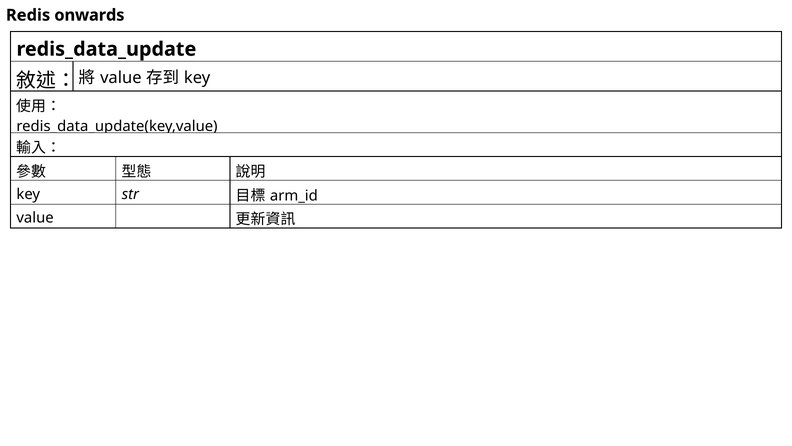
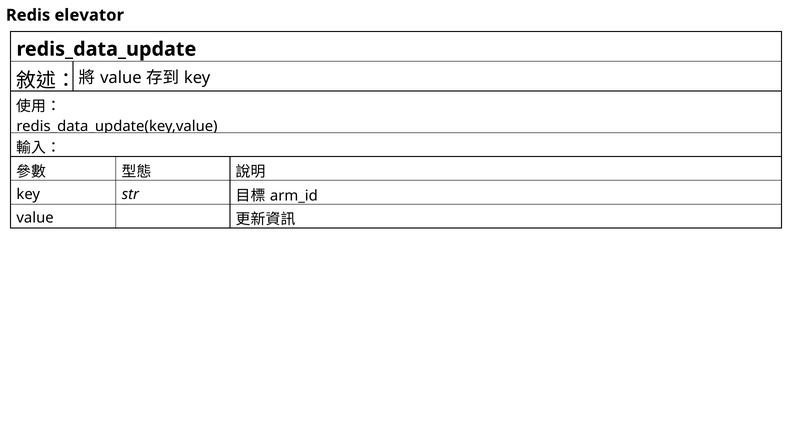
onwards: onwards -> elevator
